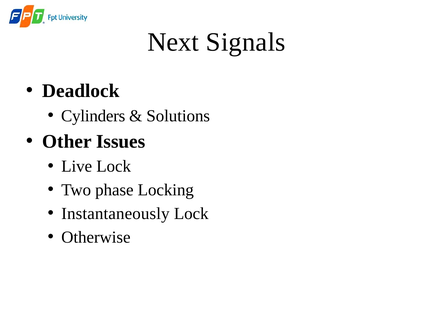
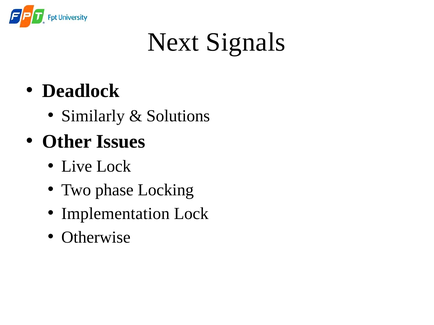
Cylinders: Cylinders -> Similarly
Instantaneously: Instantaneously -> Implementation
